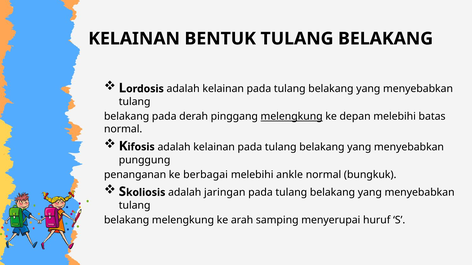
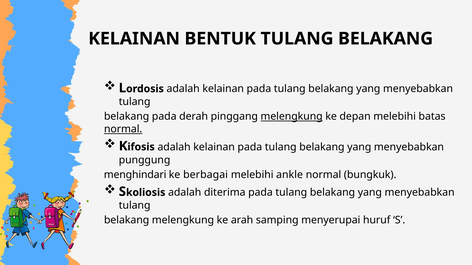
normal at (123, 129) underline: none -> present
penanganan: penanganan -> menghindari
jaringan: jaringan -> diterima
